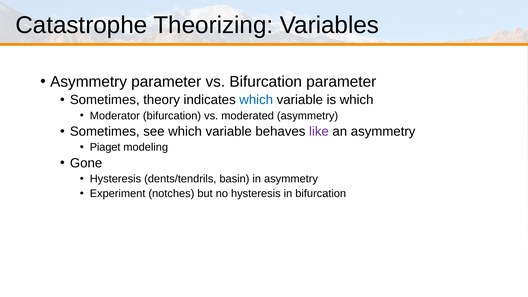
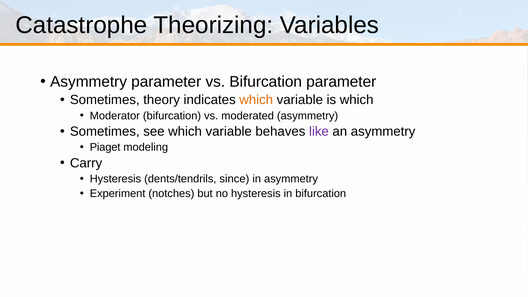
which at (256, 100) colour: blue -> orange
Gone: Gone -> Carry
basin: basin -> since
